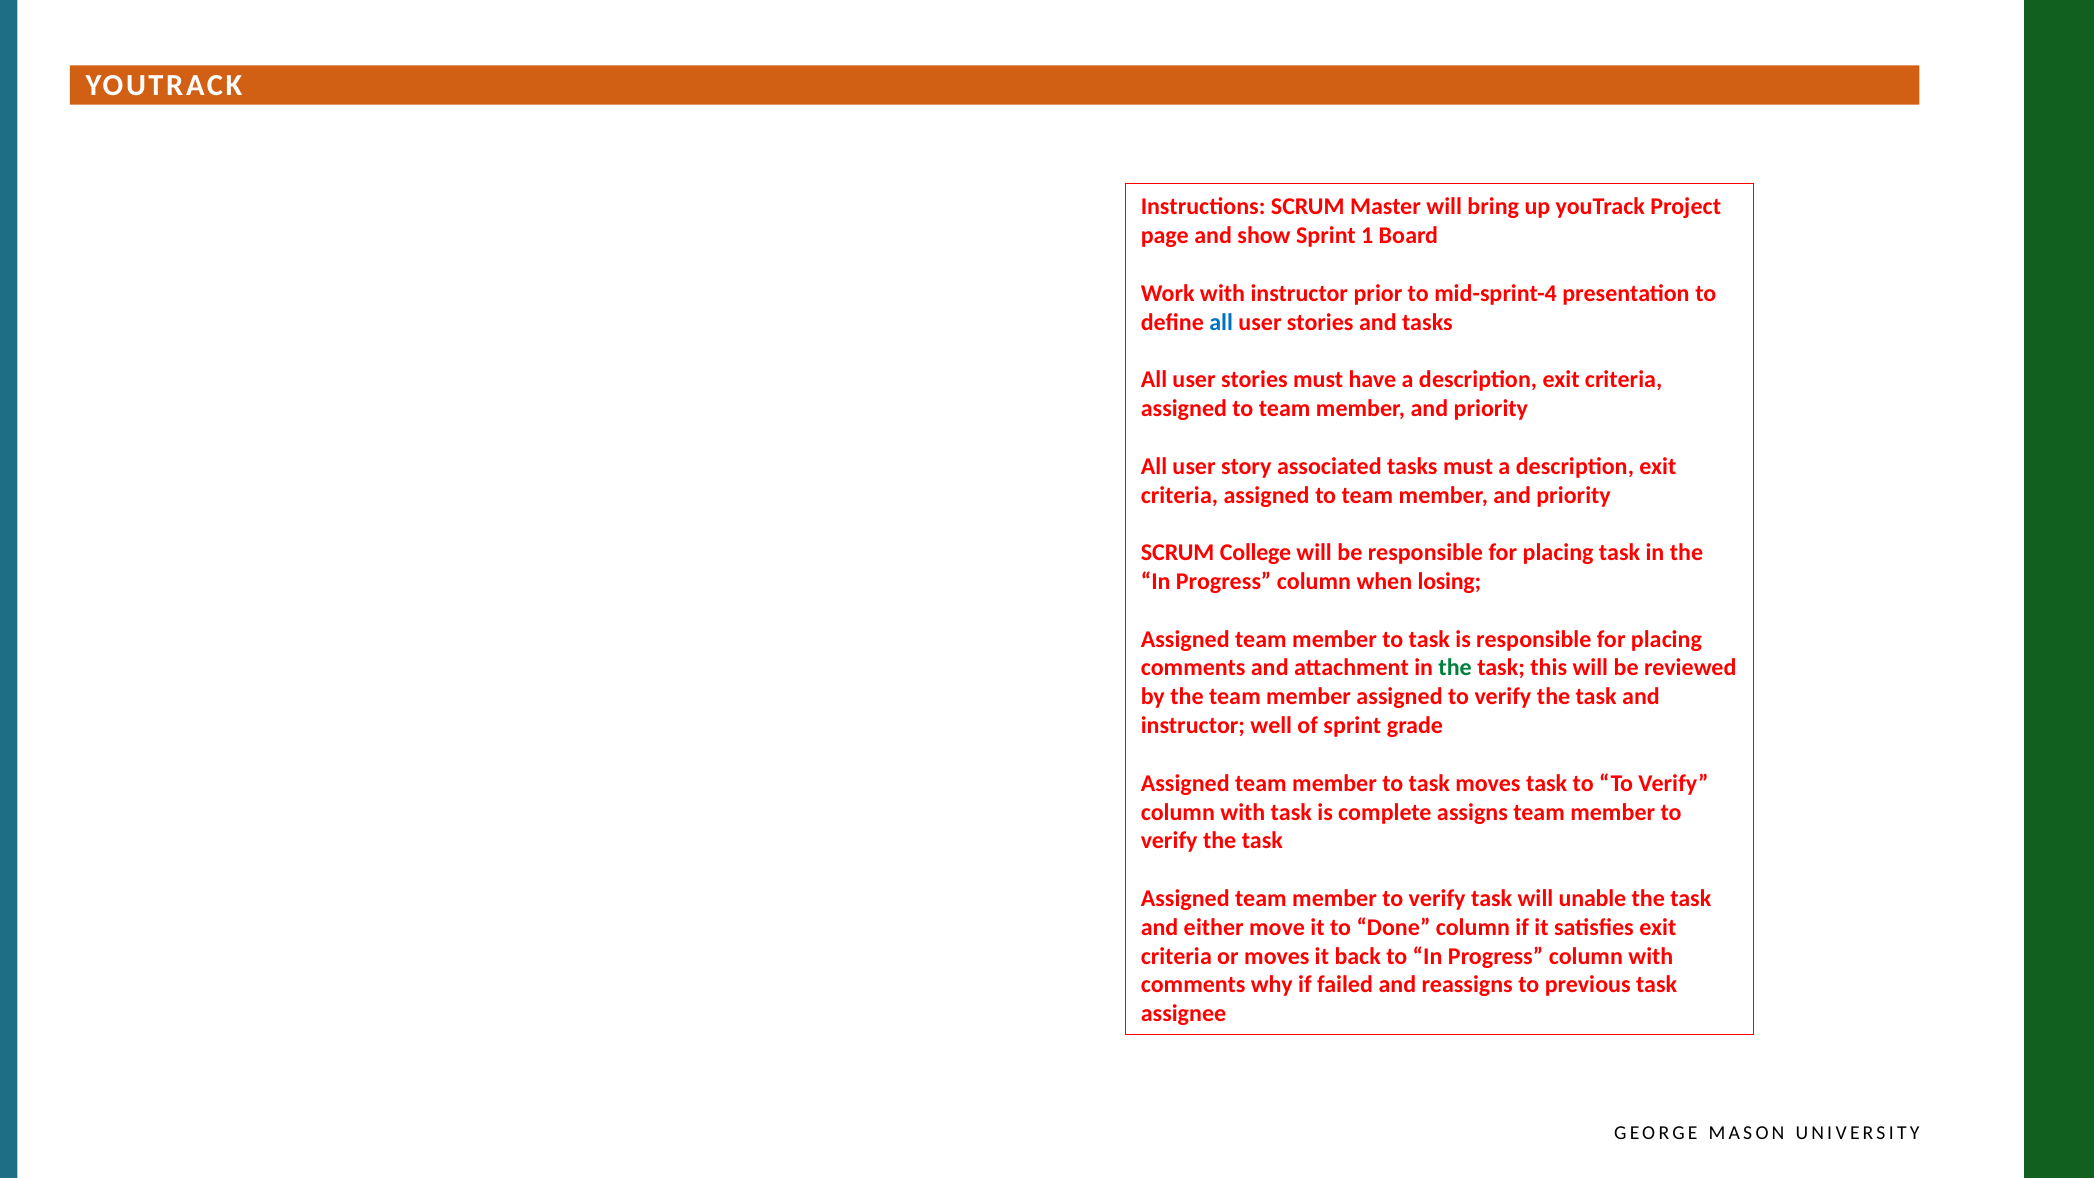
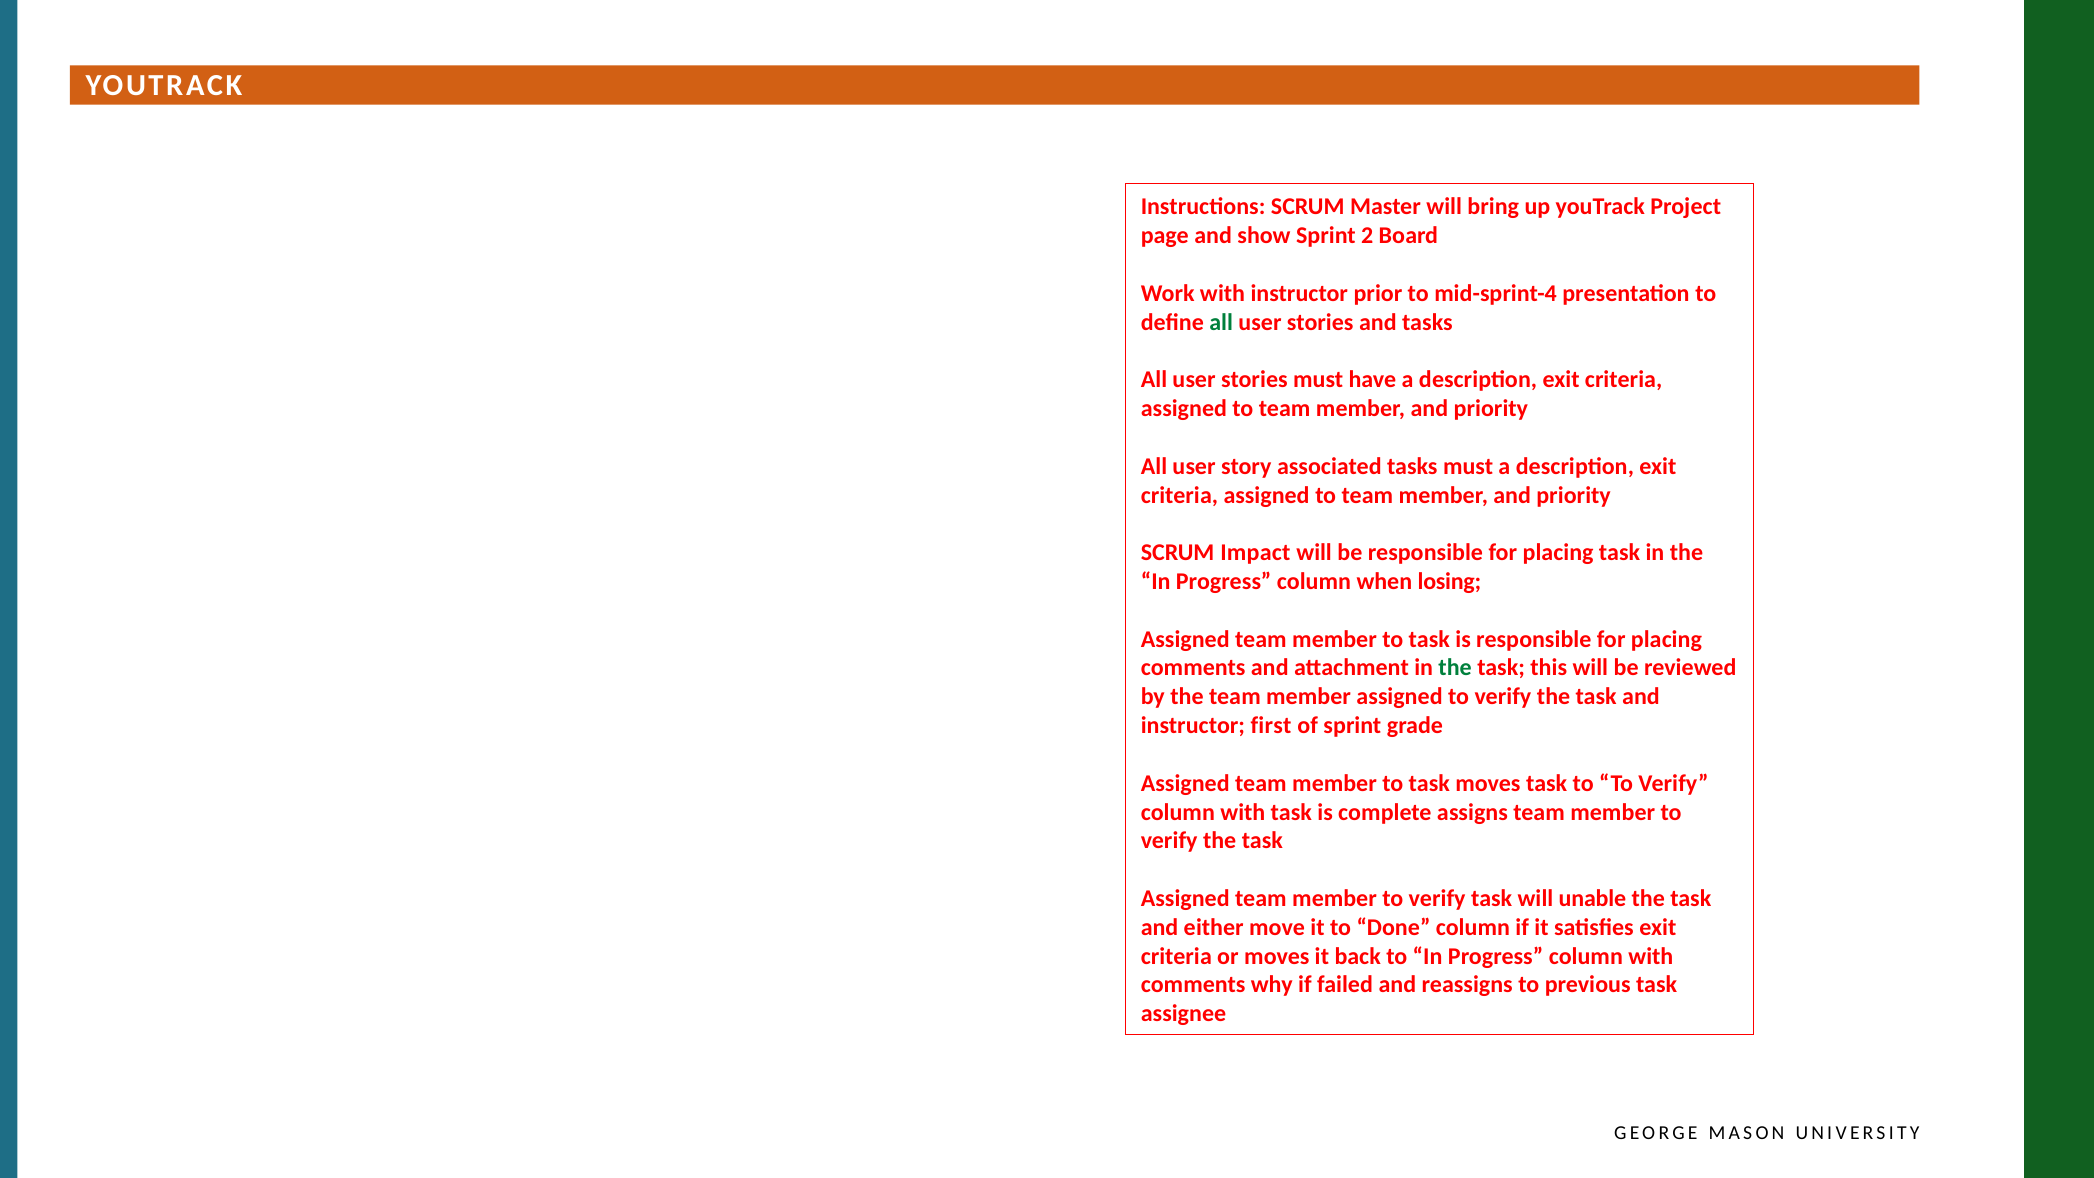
1: 1 -> 2
all at (1221, 322) colour: blue -> green
College: College -> Impact
well: well -> first
